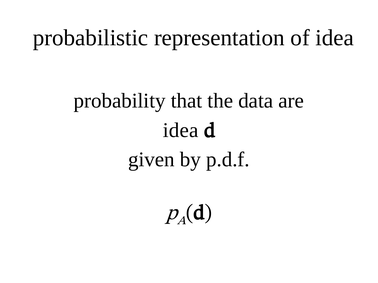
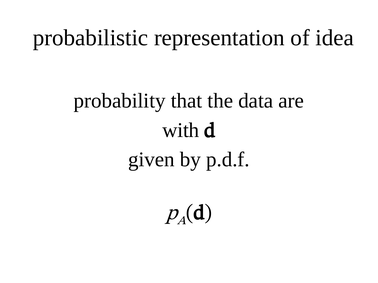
idea at (181, 130): idea -> with
